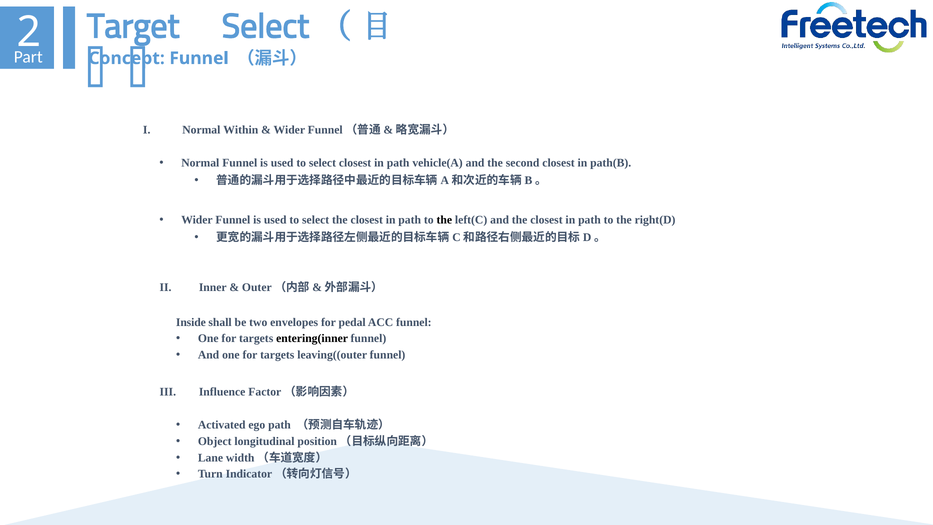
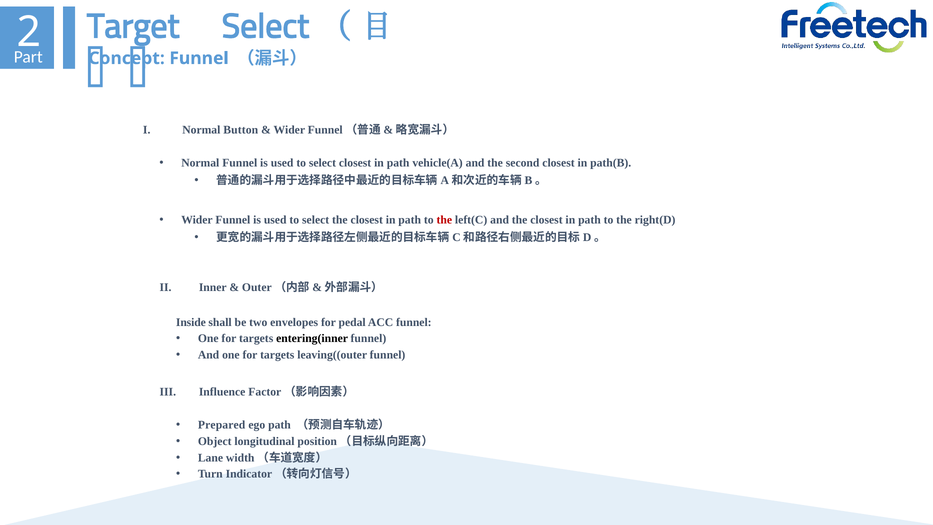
Within: Within -> Button
the at (444, 220) colour: black -> red
Activated: Activated -> Prepared
